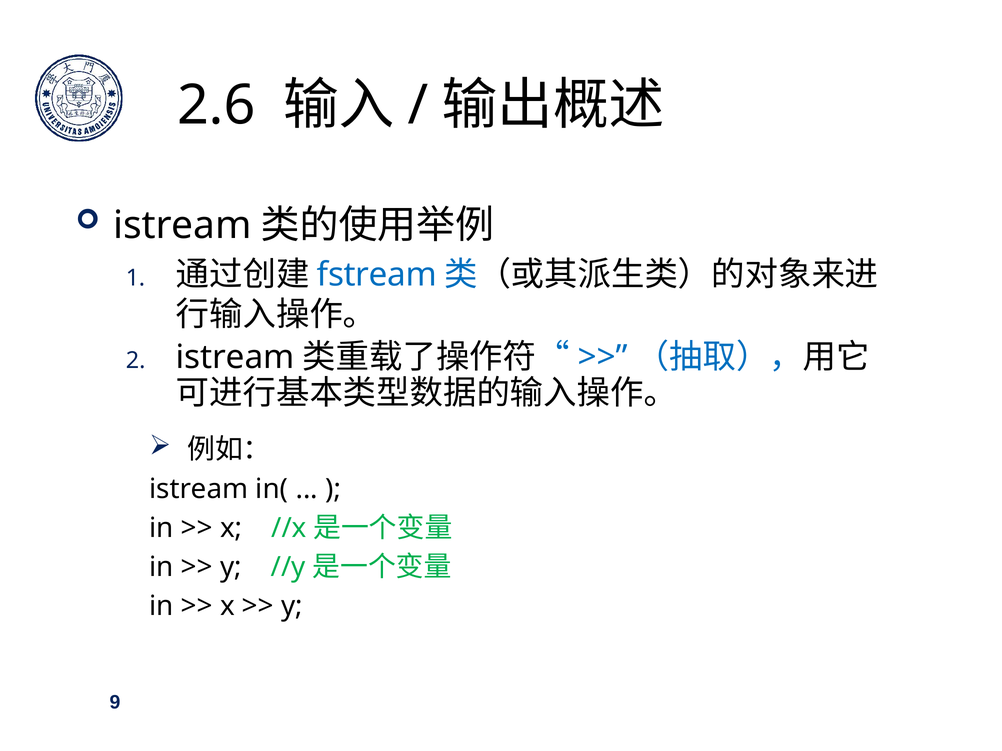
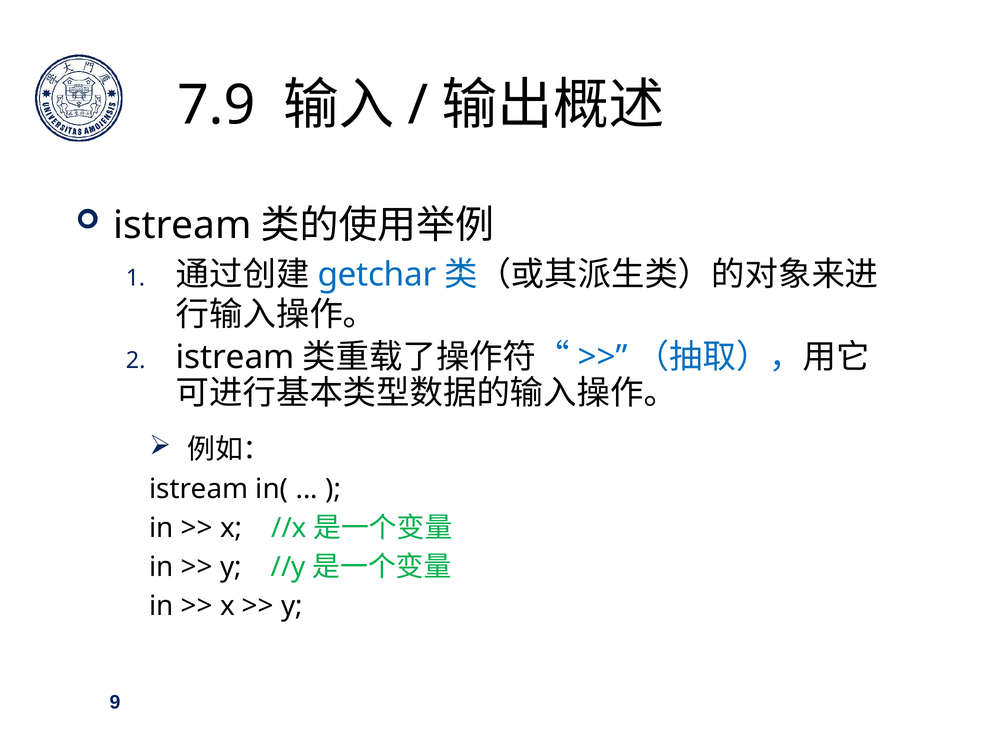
2.6: 2.6 -> 7.9
fstream: fstream -> getchar
